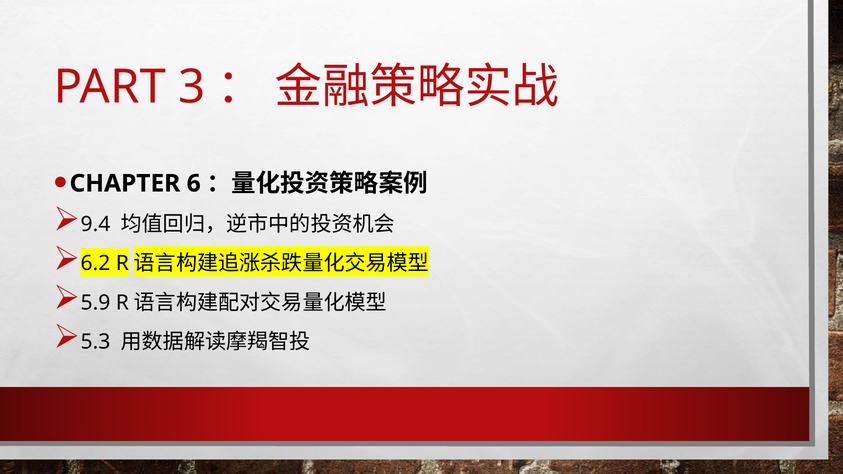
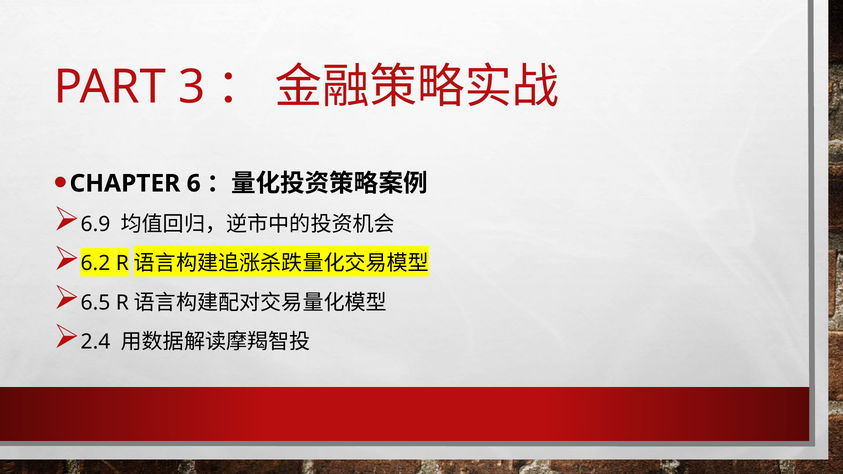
9.4: 9.4 -> 6.9
5.9: 5.9 -> 6.5
5.3: 5.3 -> 2.4
